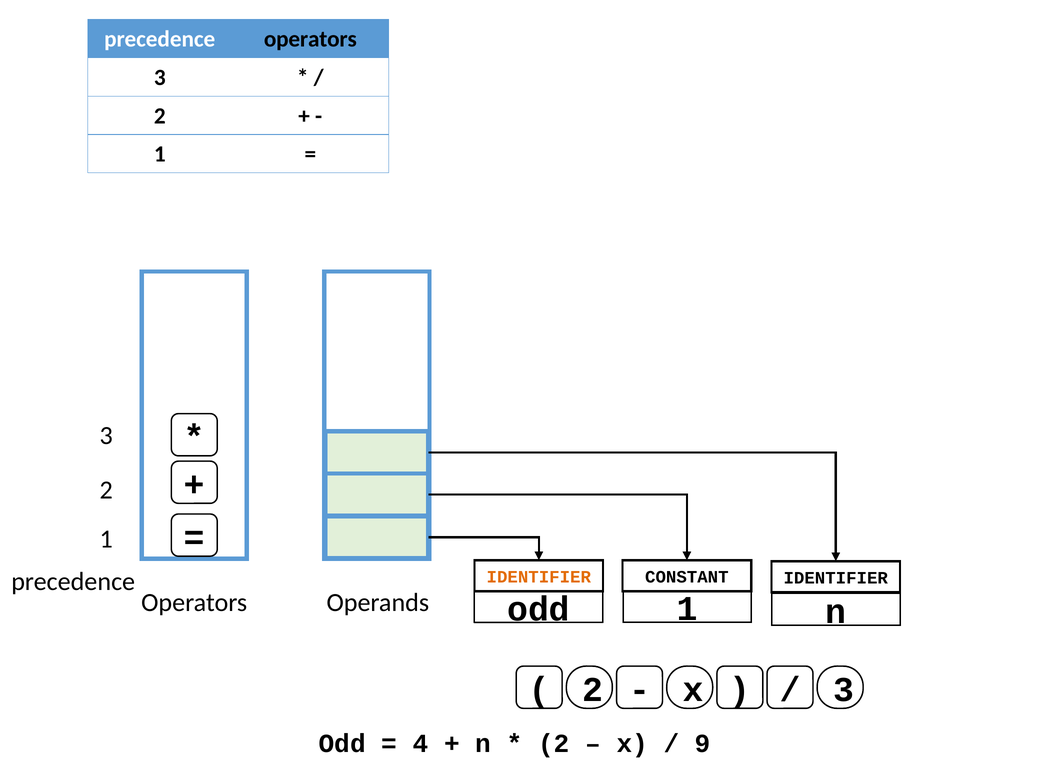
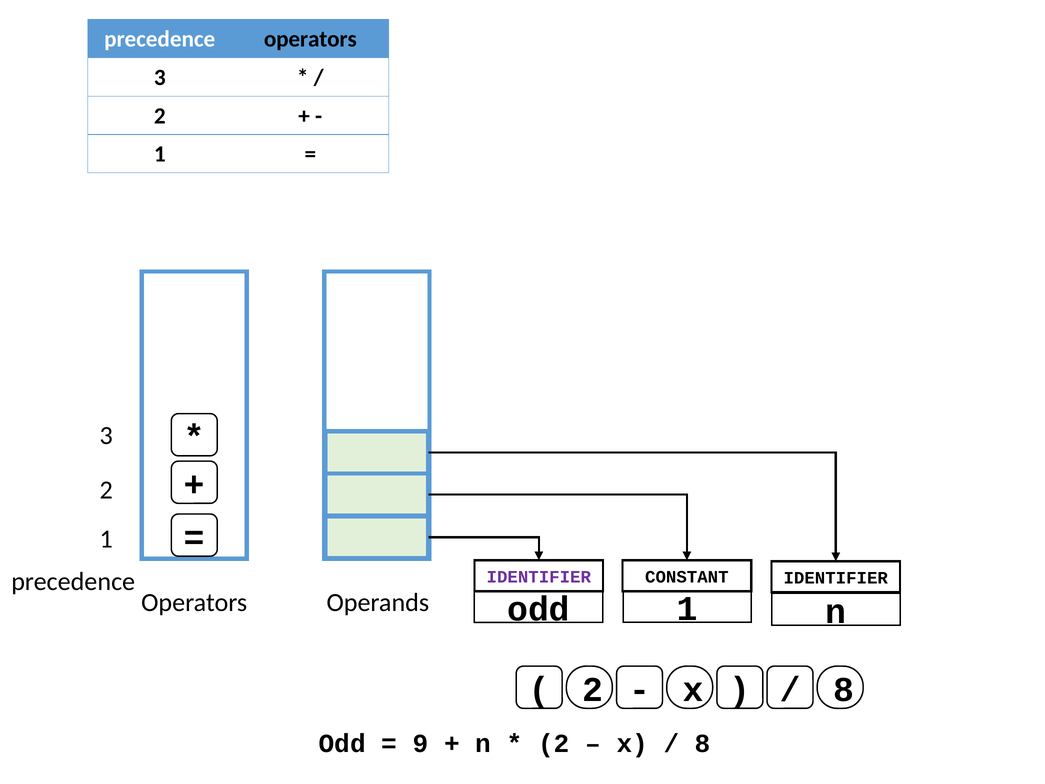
IDENTIFIER at (539, 577) colour: orange -> purple
3 at (844, 689): 3 -> 8
4: 4 -> 9
9 at (703, 744): 9 -> 8
